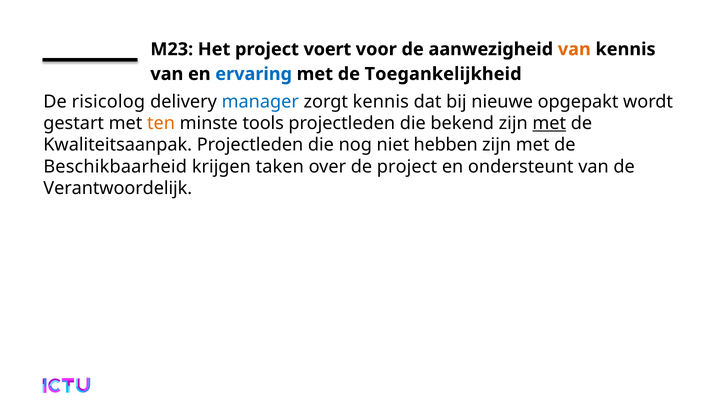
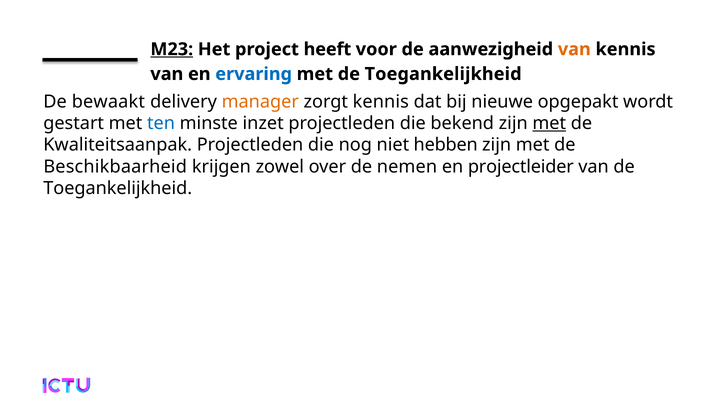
M23 underline: none -> present
voert: voert -> heeft
risicolog: risicolog -> bewaakt
manager colour: blue -> orange
ten colour: orange -> blue
tools: tools -> inzet
taken: taken -> zowel
de project: project -> nemen
ondersteunt: ondersteunt -> projectleider
Verantwoordelijk at (118, 189): Verantwoordelijk -> Toegankelijkheid
